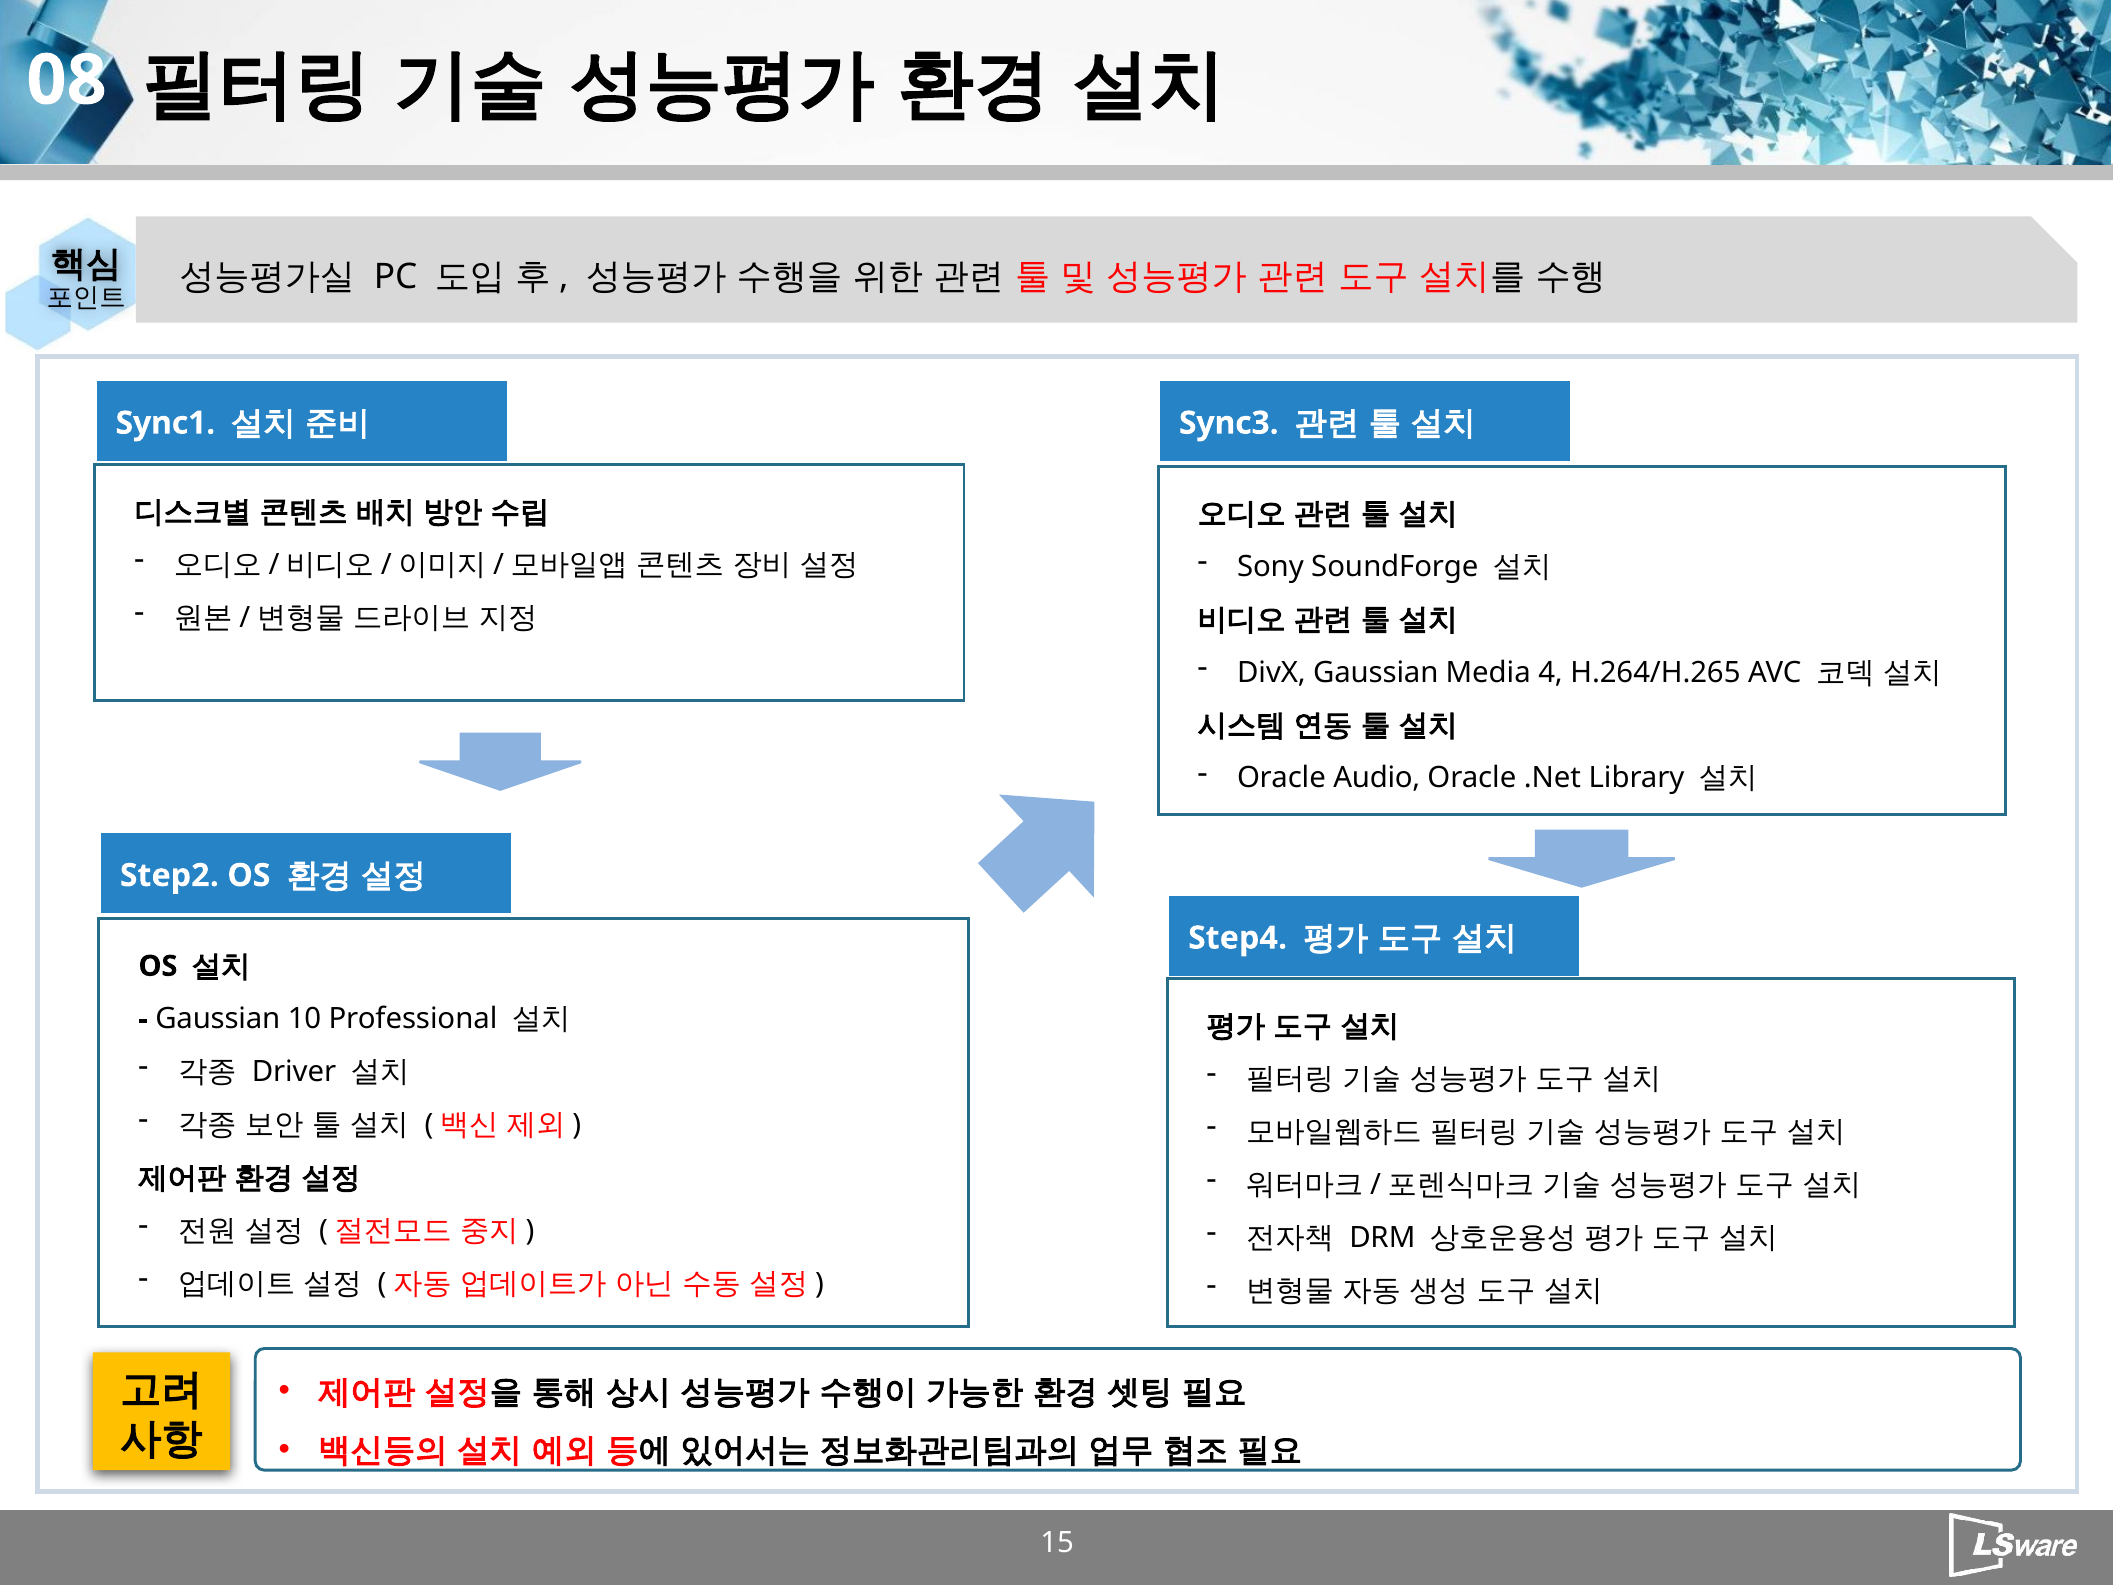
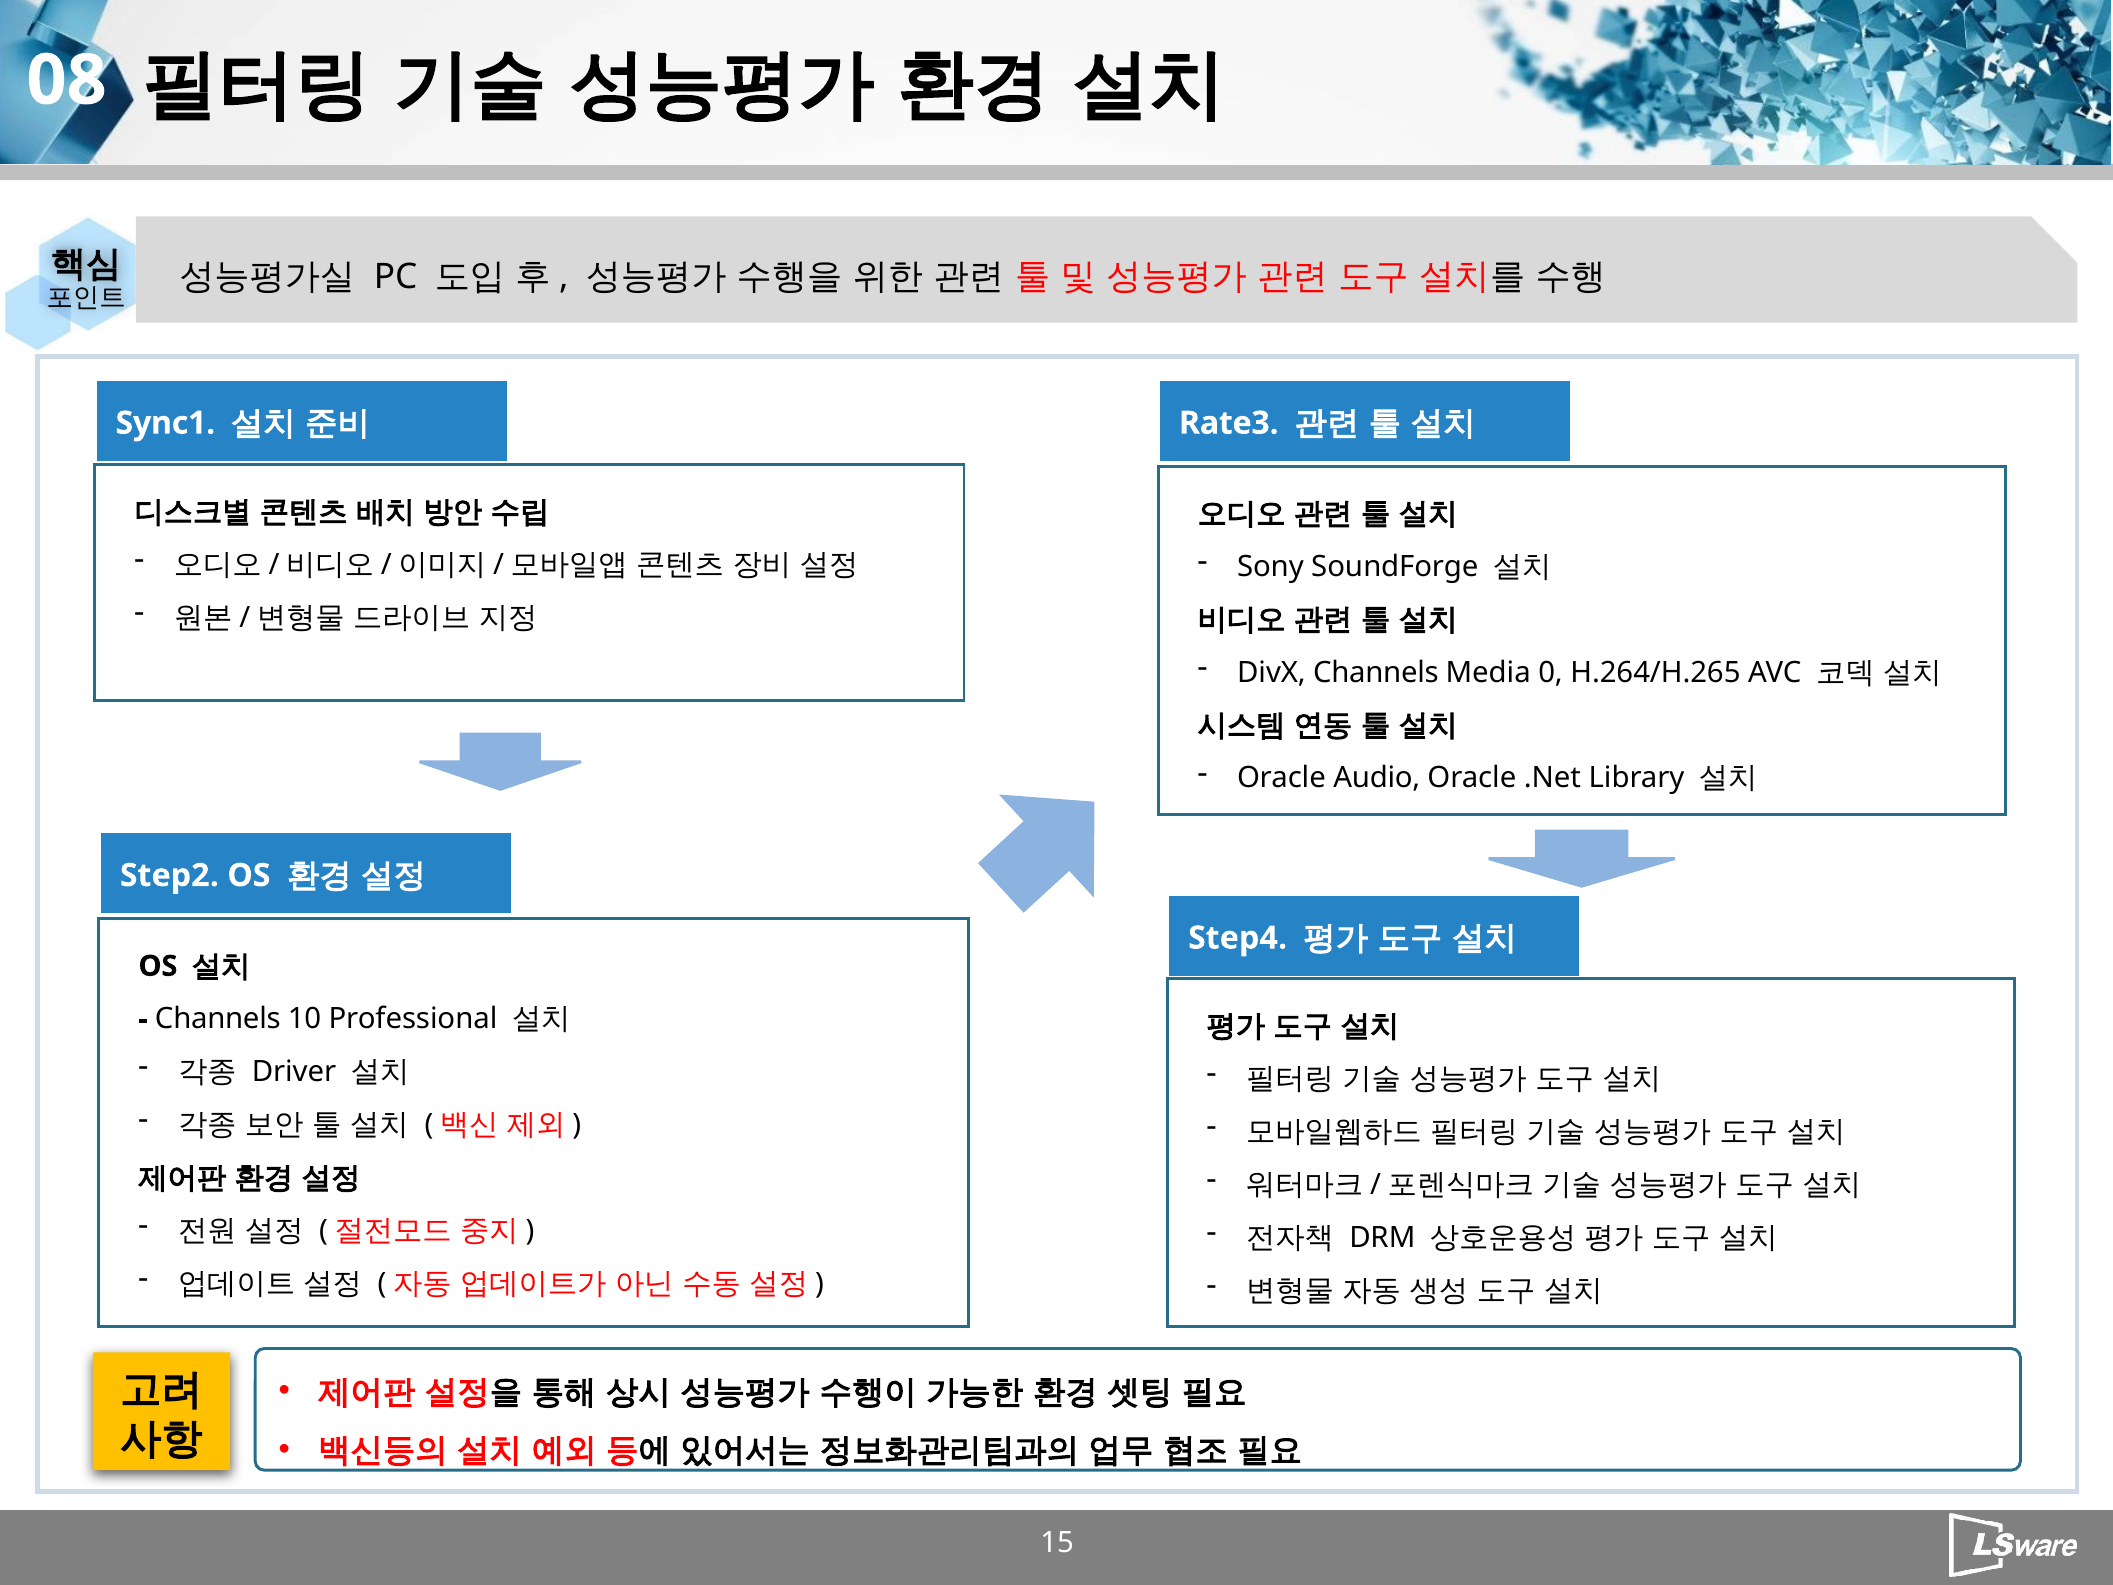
Sync3: Sync3 -> Rate3
DivX Gaussian: Gaussian -> Channels
4: 4 -> 0
Gaussian at (218, 1019): Gaussian -> Channels
